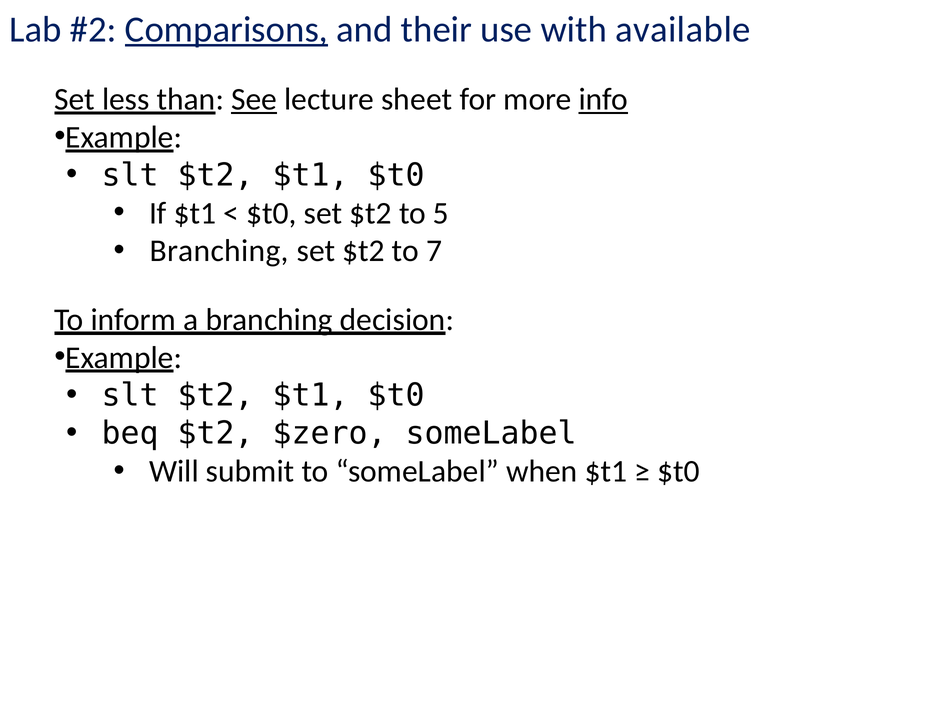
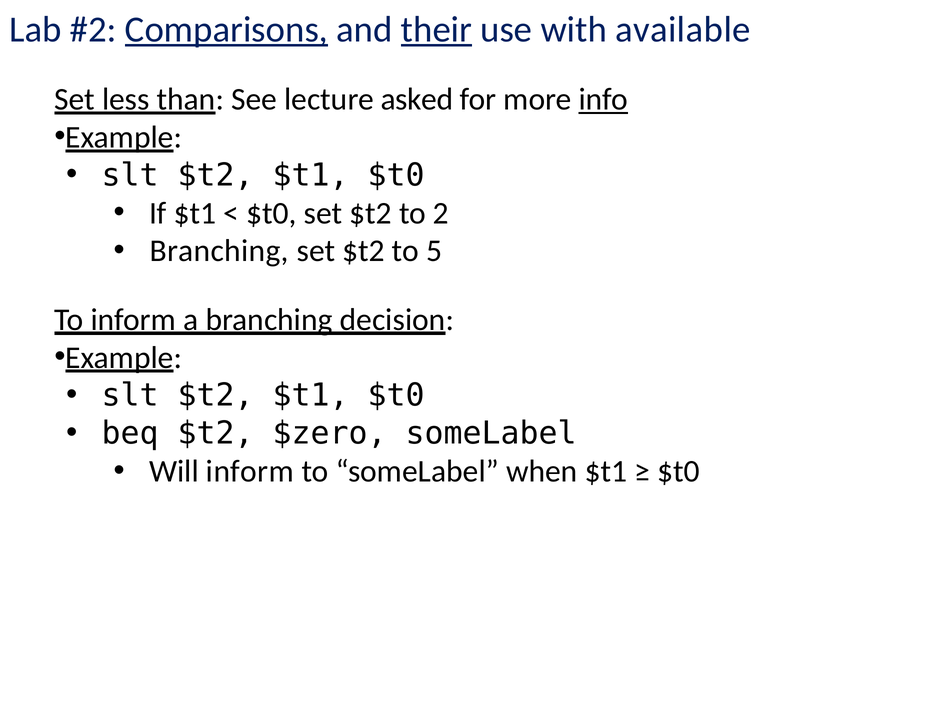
their underline: none -> present
See underline: present -> none
sheet: sheet -> asked
5: 5 -> 2
7: 7 -> 5
Will submit: submit -> inform
